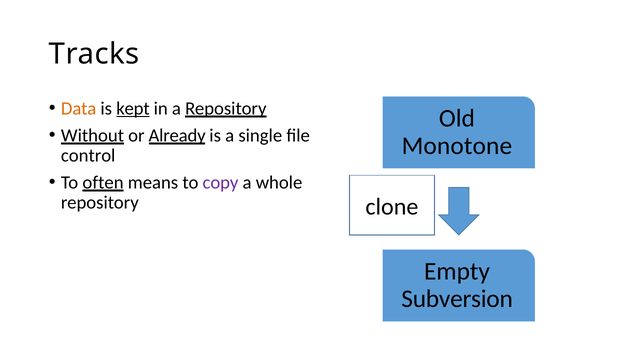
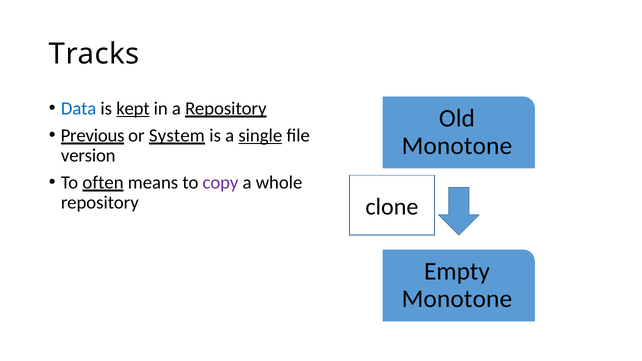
Data colour: orange -> blue
Without: Without -> Previous
Already: Already -> System
single underline: none -> present
control: control -> version
Subversion at (457, 299): Subversion -> Monotone
